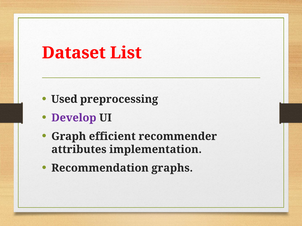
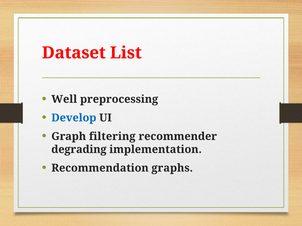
Used: Used -> Well
Develop colour: purple -> blue
efficient: efficient -> filtering
attributes: attributes -> degrading
